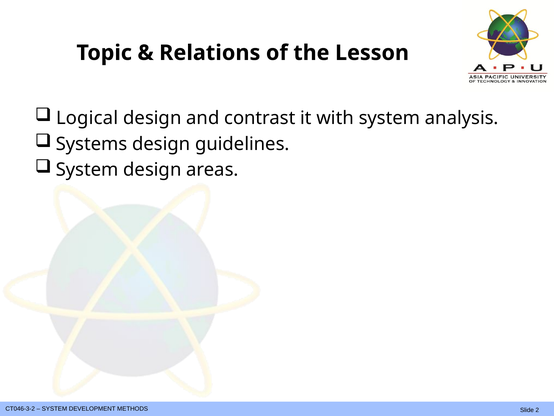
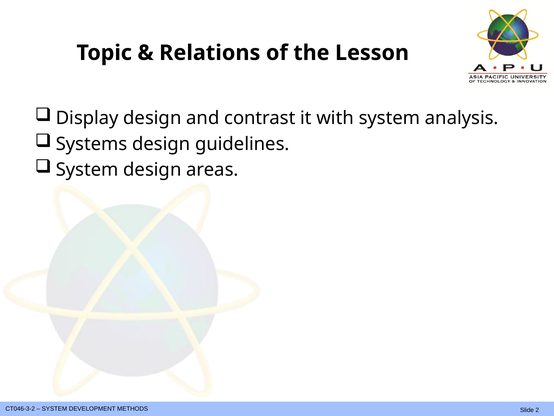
Logical: Logical -> Display
